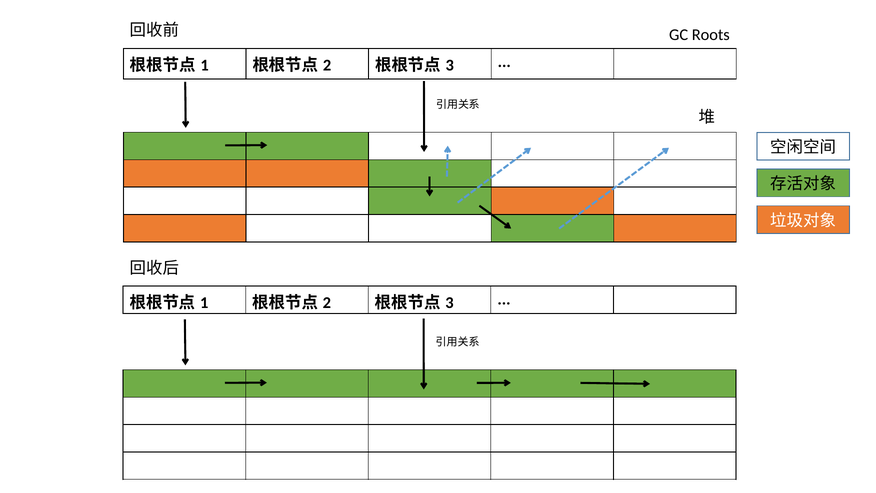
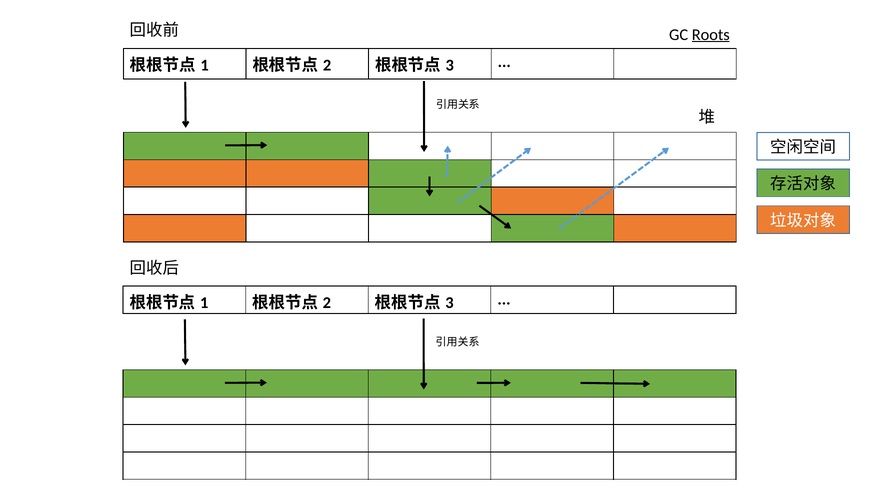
Roots underline: none -> present
